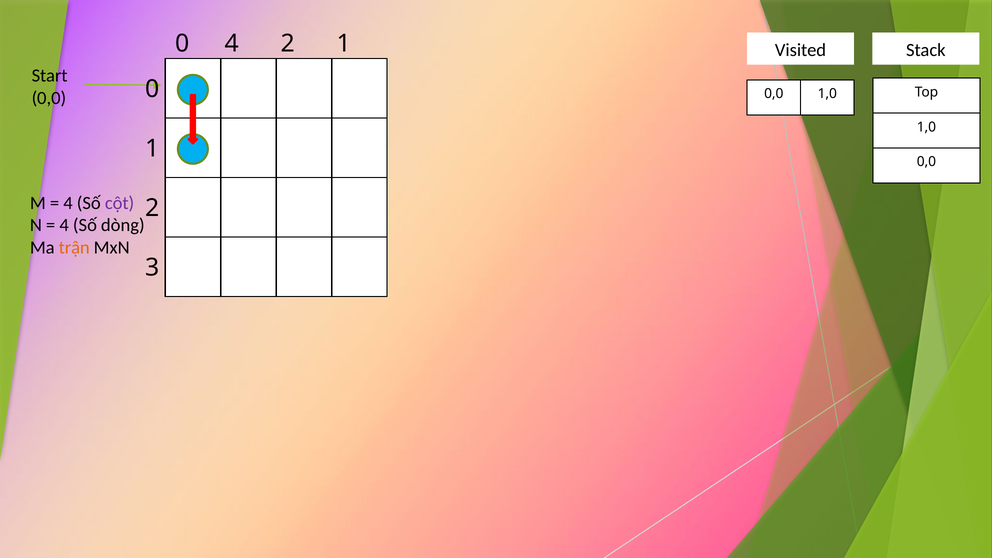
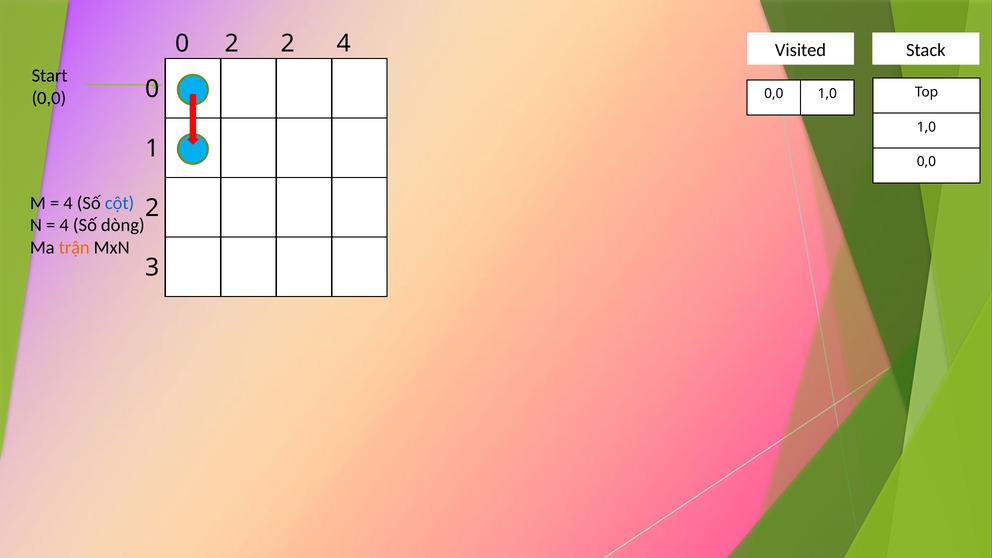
0 4: 4 -> 2
2 1: 1 -> 4
cột colour: purple -> blue
